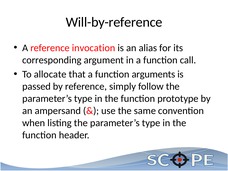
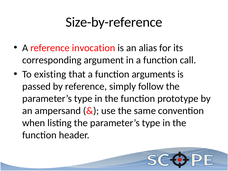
Will-by-reference: Will-by-reference -> Size-by-reference
allocate: allocate -> existing
